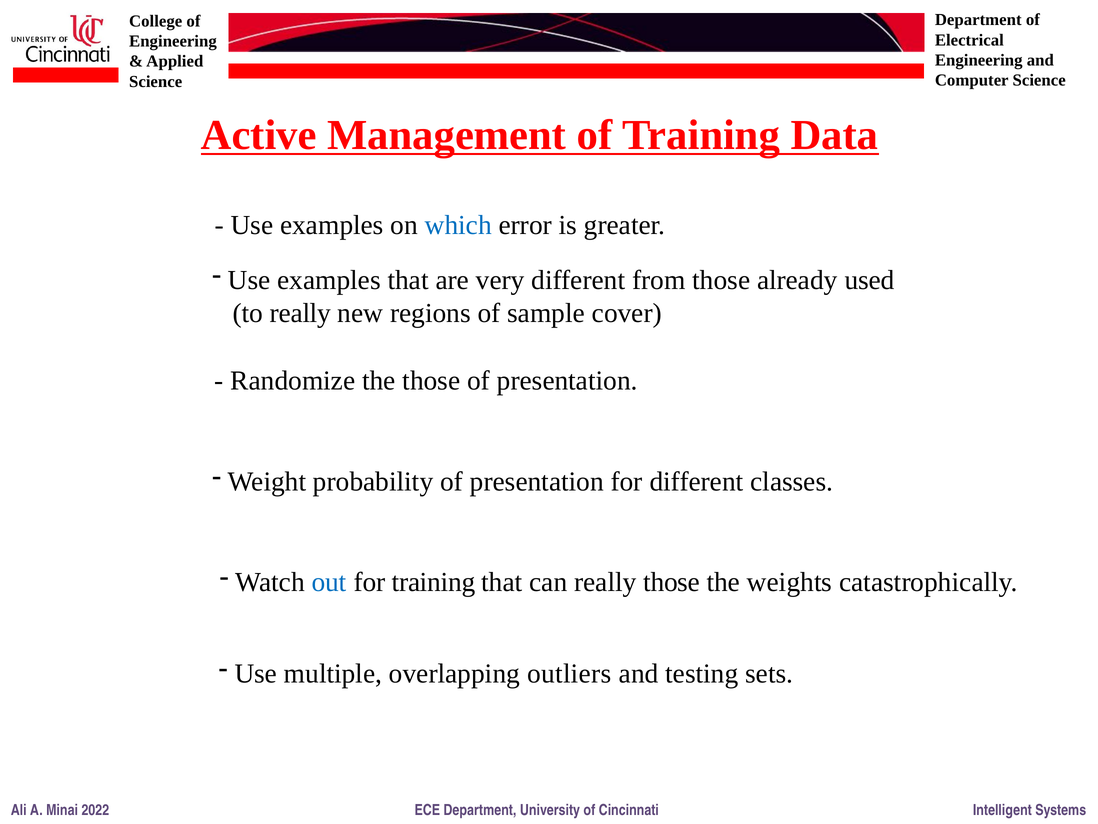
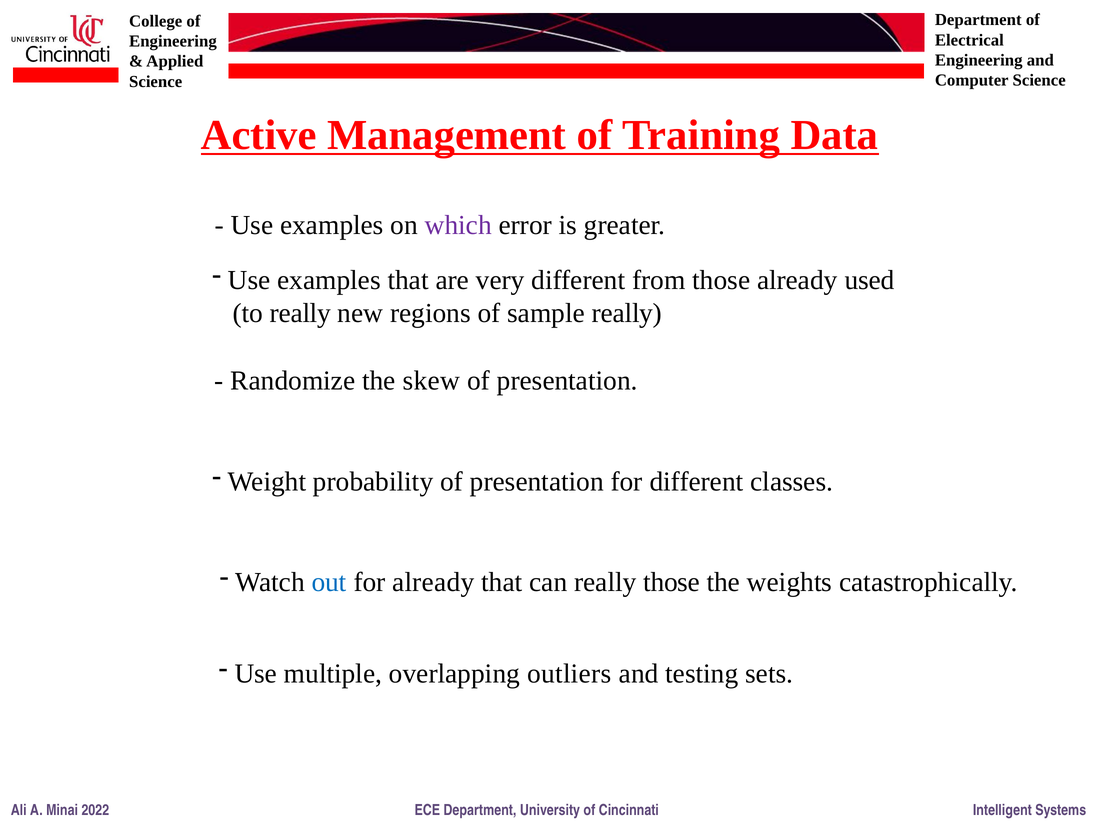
which colour: blue -> purple
sample cover: cover -> really
the those: those -> skew
for training: training -> already
